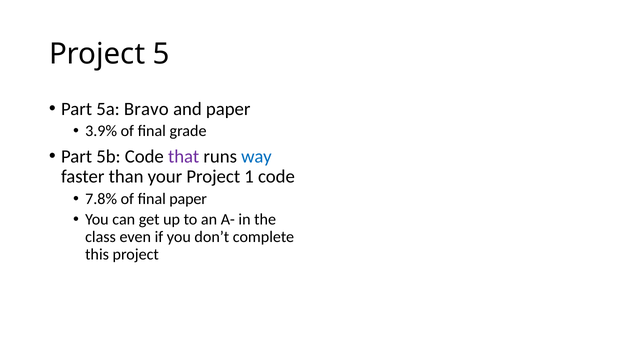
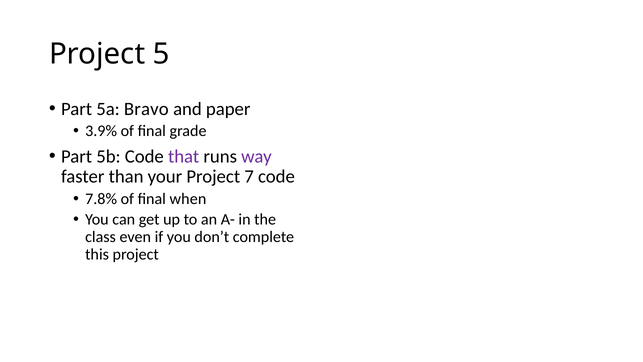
way colour: blue -> purple
1: 1 -> 7
final paper: paper -> when
